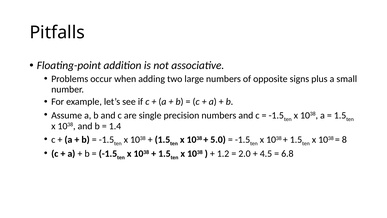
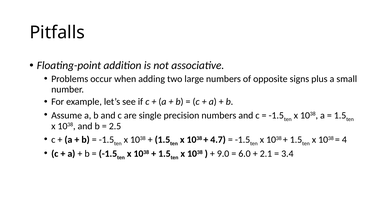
1.4: 1.4 -> 2.5
5.0: 5.0 -> 4.7
8: 8 -> 4
1.2: 1.2 -> 9.0
2.0: 2.0 -> 6.0
4.5: 4.5 -> 2.1
6.8: 6.8 -> 3.4
